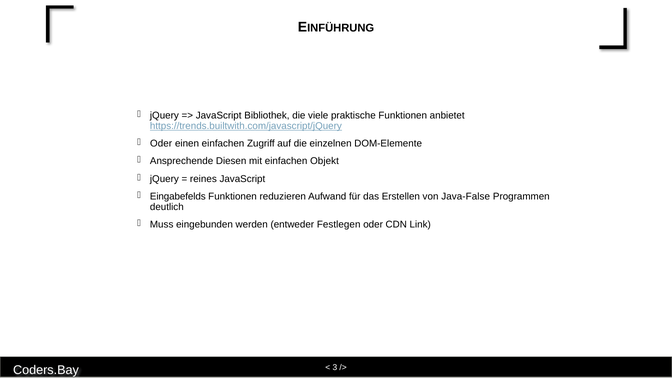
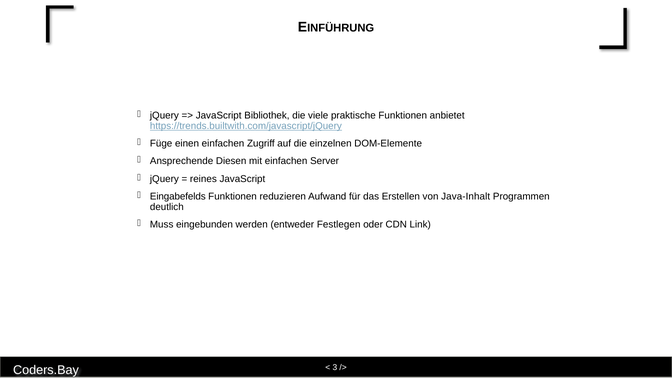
Oder at (161, 144): Oder -> Füge
Objekt: Objekt -> Server
Java-False: Java-False -> Java-Inhalt
